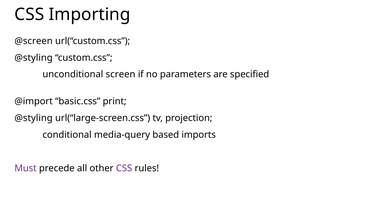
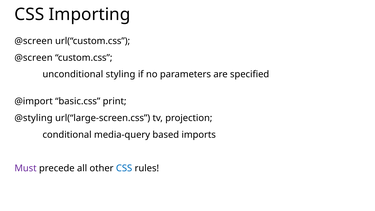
@styling at (34, 58): @styling -> @screen
screen: screen -> styling
CSS at (124, 168) colour: purple -> blue
